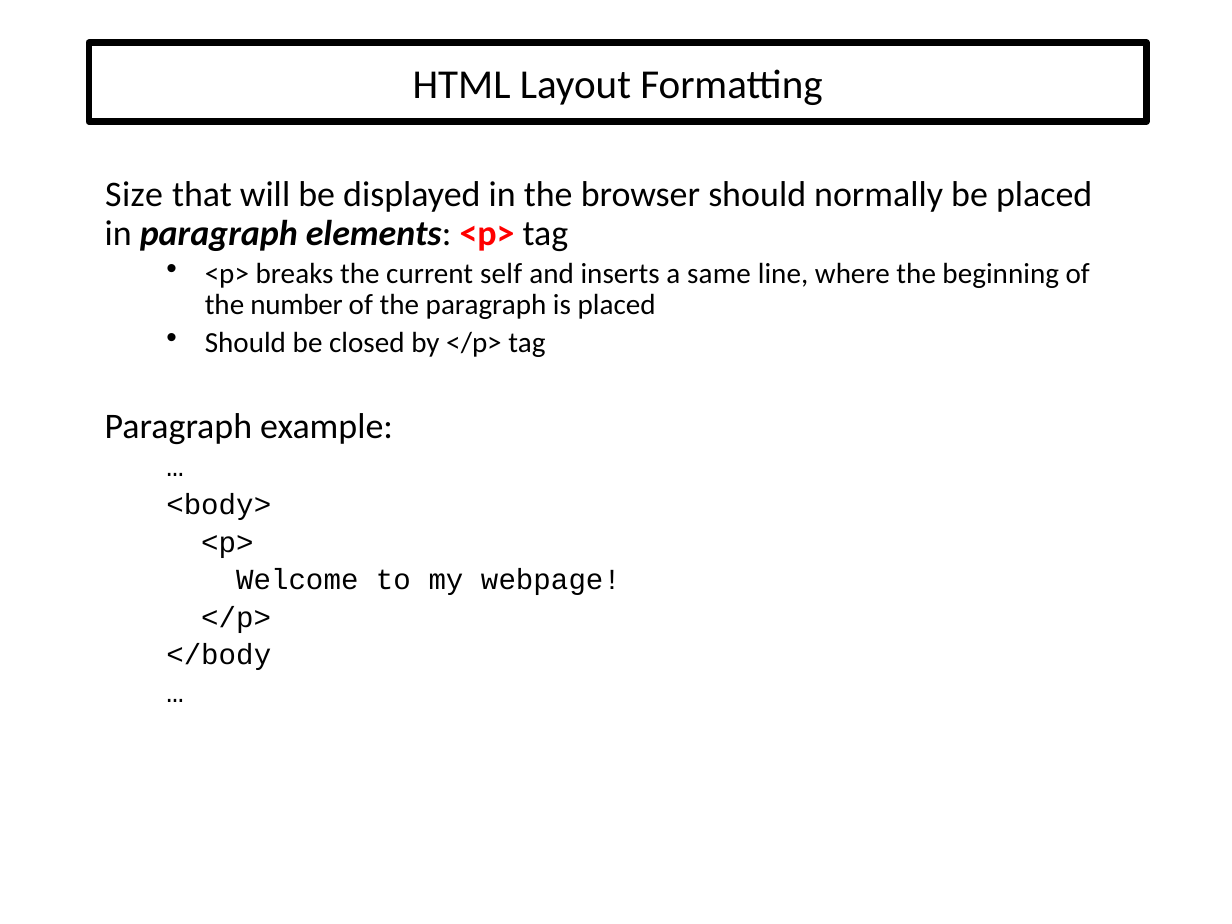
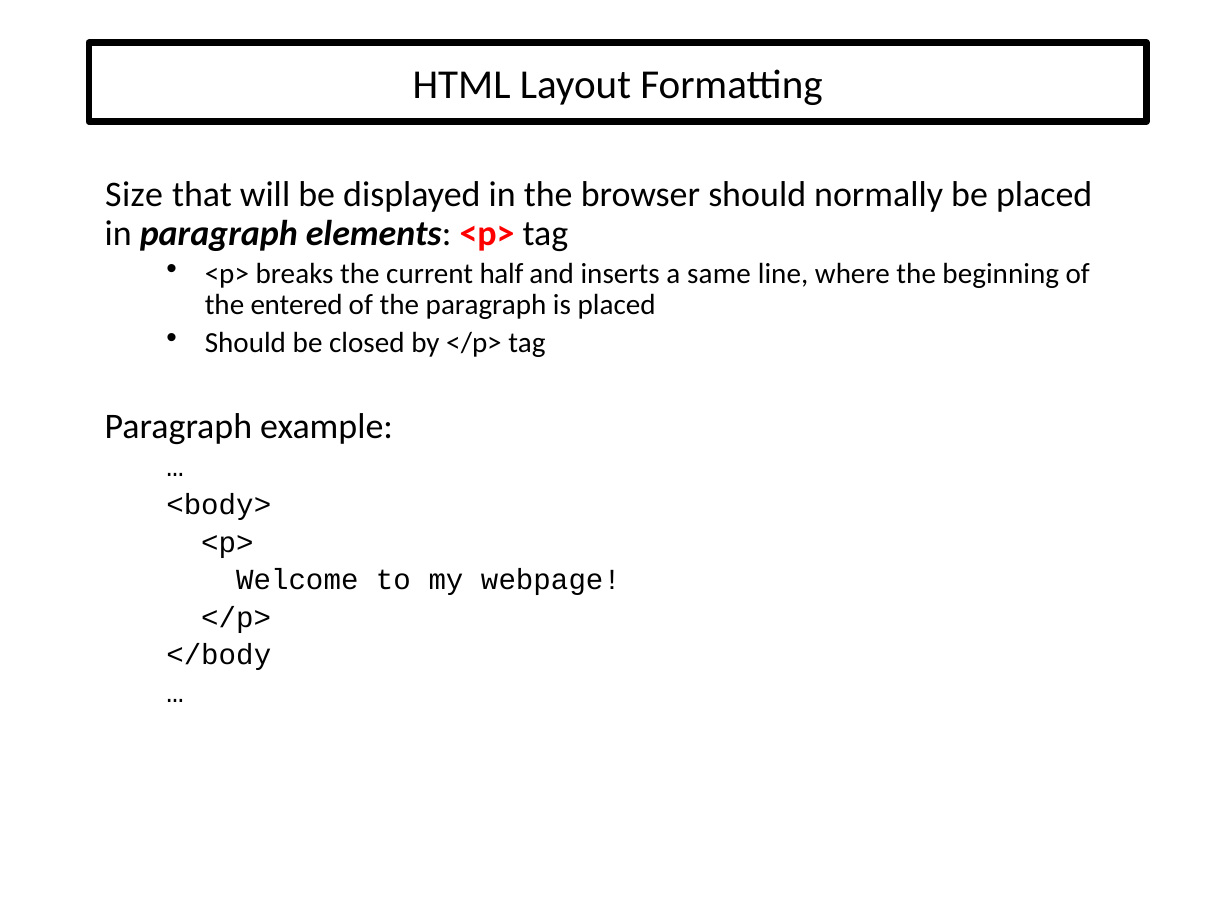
self: self -> half
number: number -> entered
